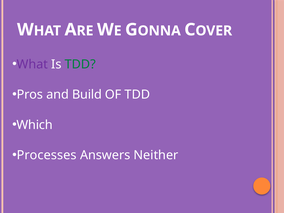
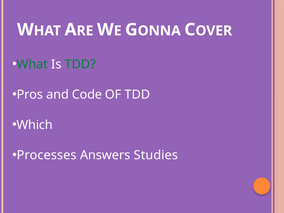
What colour: purple -> green
Build: Build -> Code
Neither: Neither -> Studies
